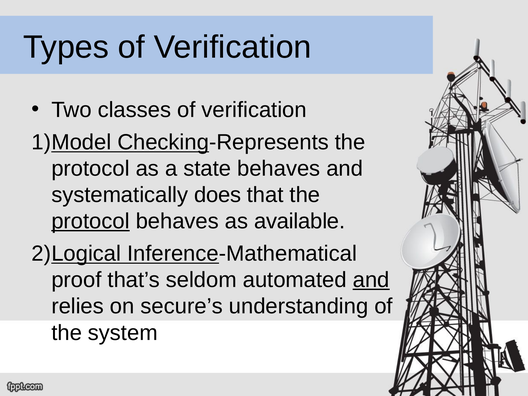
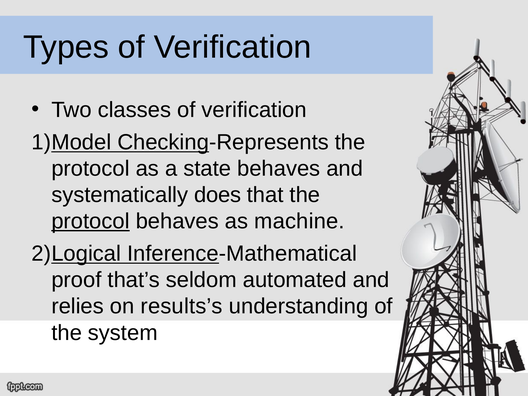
available: available -> machine
and at (371, 280) underline: present -> none
secure’s: secure’s -> results’s
